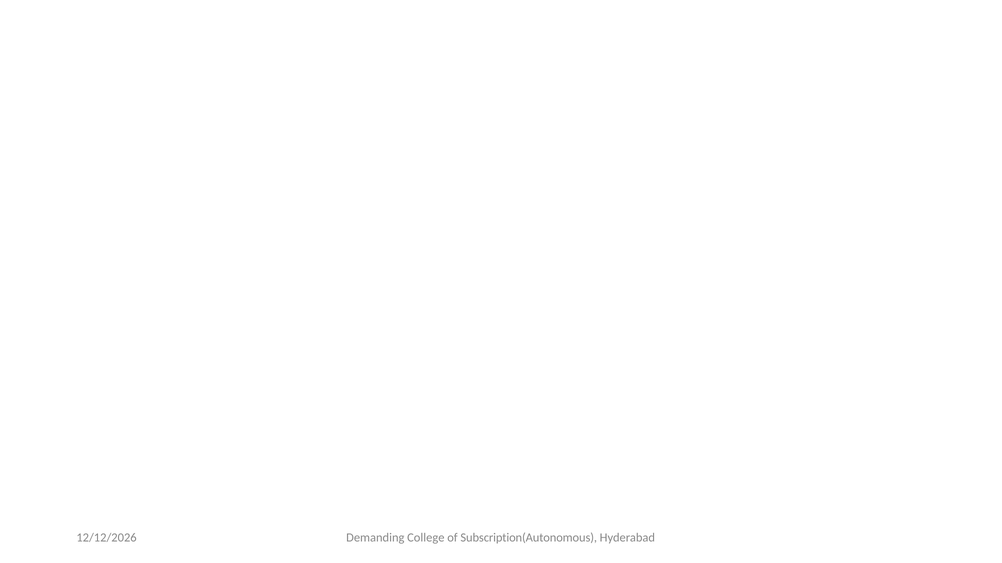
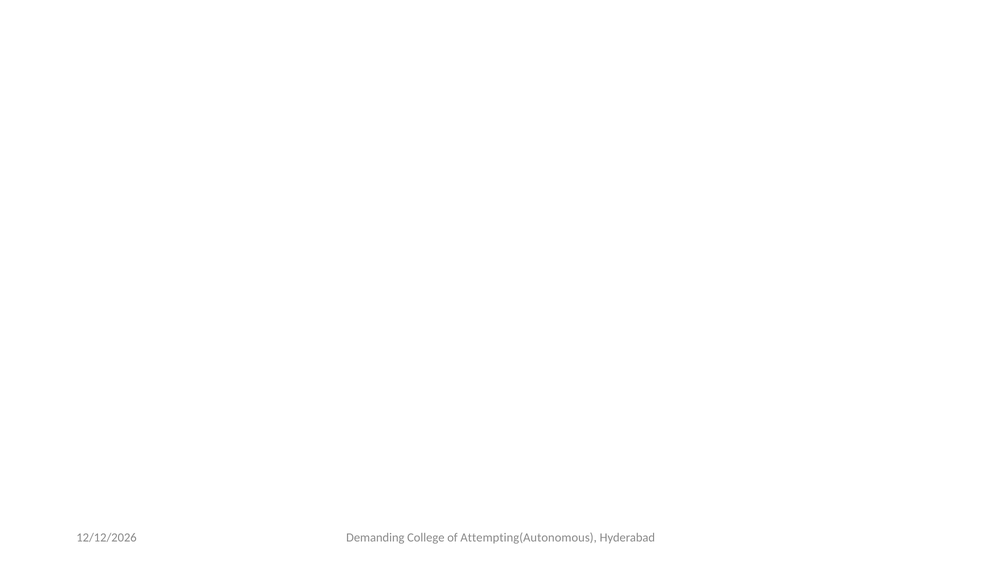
Subscription(Autonomous: Subscription(Autonomous -> Attempting(Autonomous
